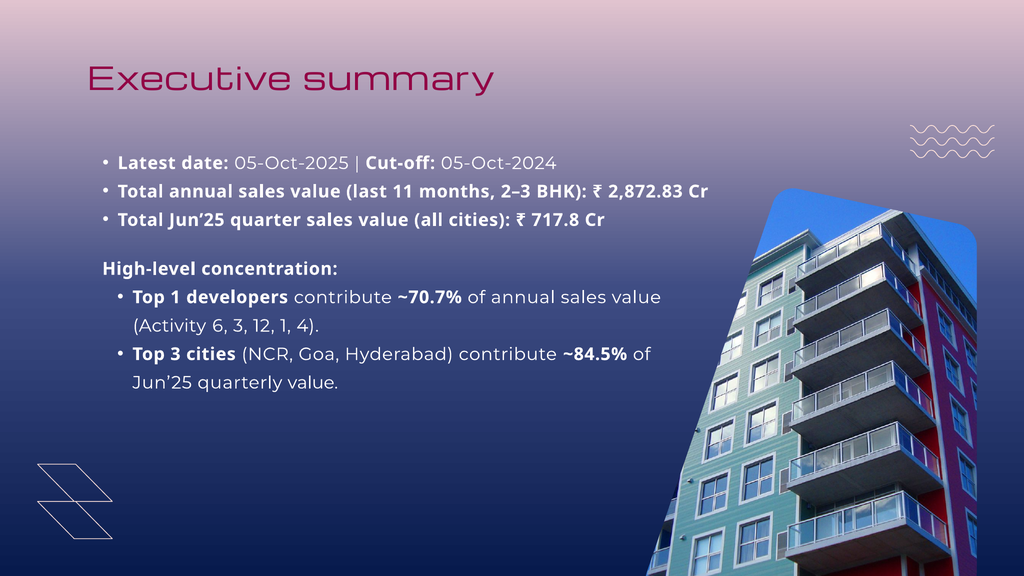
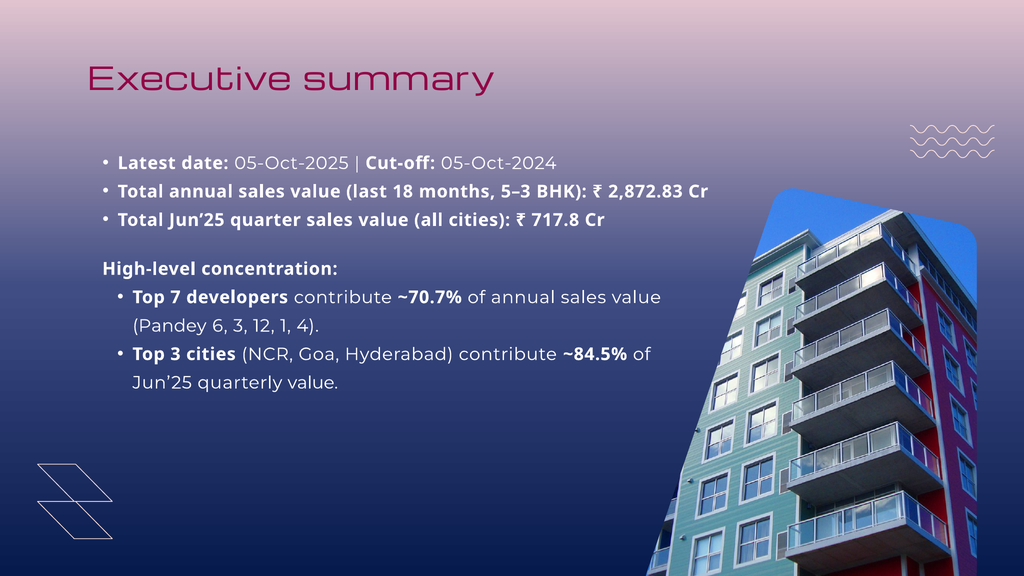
11: 11 -> 18
2–3: 2–3 -> 5–3
Top 1: 1 -> 7
Activity: Activity -> Pandey
